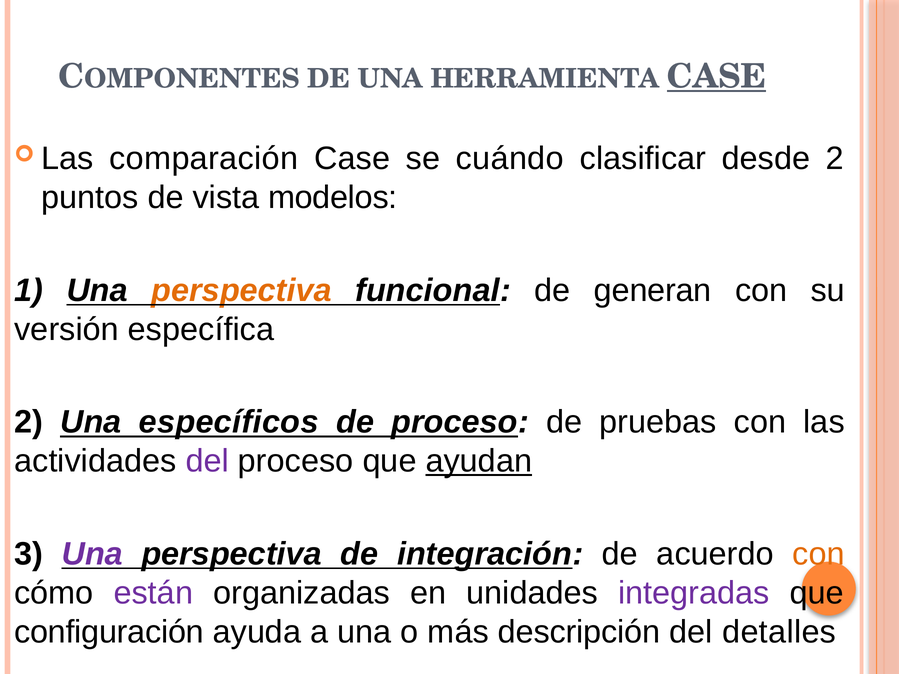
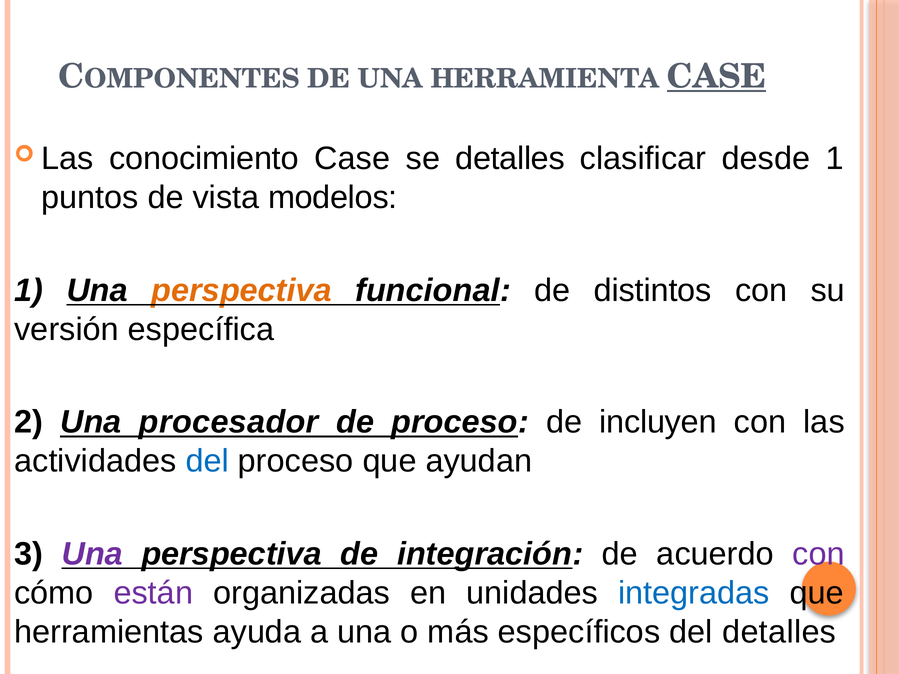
comparación: comparación -> conocimiento
se cuándo: cuándo -> detalles
desde 2: 2 -> 1
generan: generan -> distintos
específicos: específicos -> procesador
pruebas: pruebas -> incluyen
del at (207, 461) colour: purple -> blue
ayudan underline: present -> none
con at (819, 554) colour: orange -> purple
integradas colour: purple -> blue
configuración: configuración -> herramientas
descripción: descripción -> específicos
